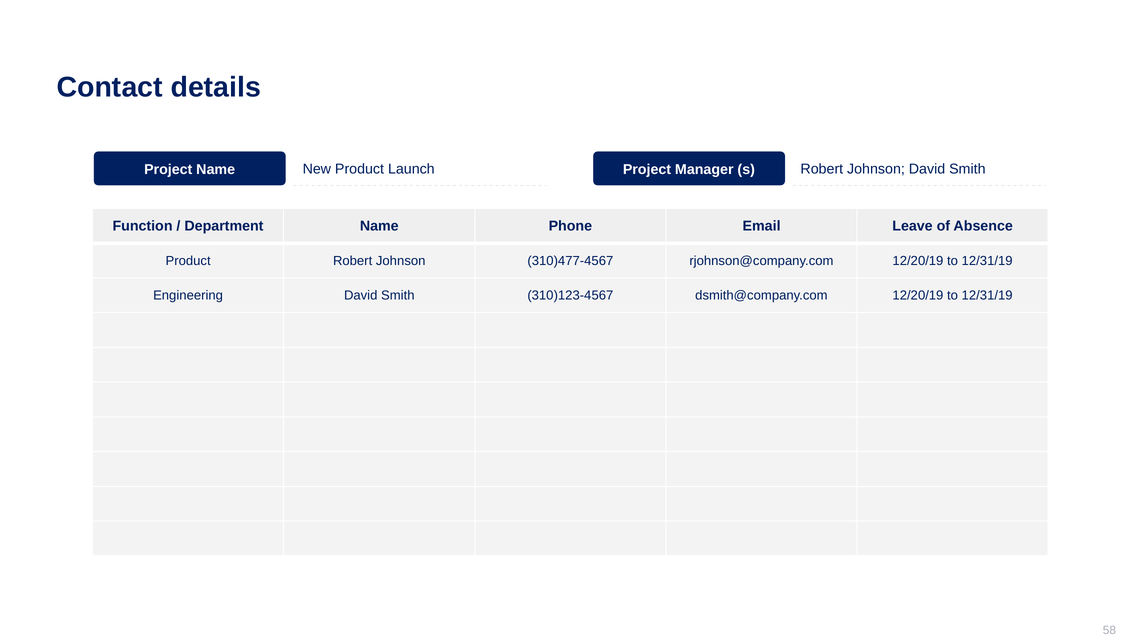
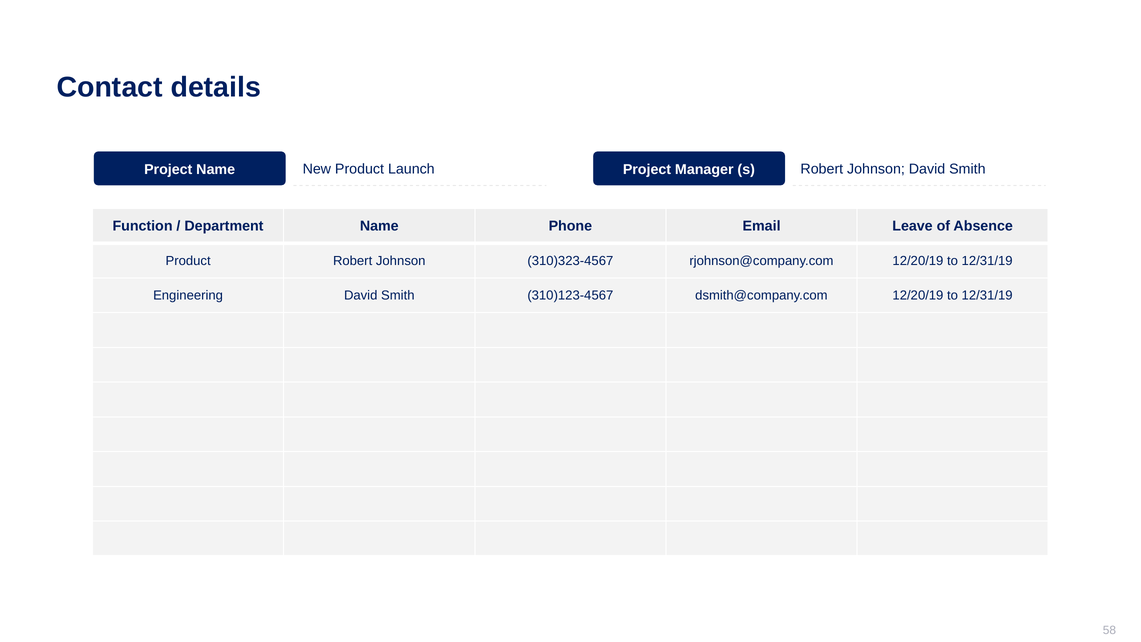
310)477-4567: 310)477-4567 -> 310)323-4567
